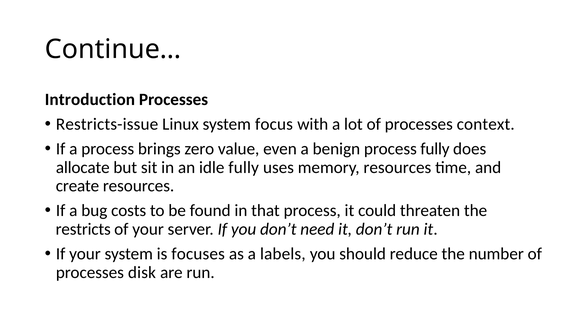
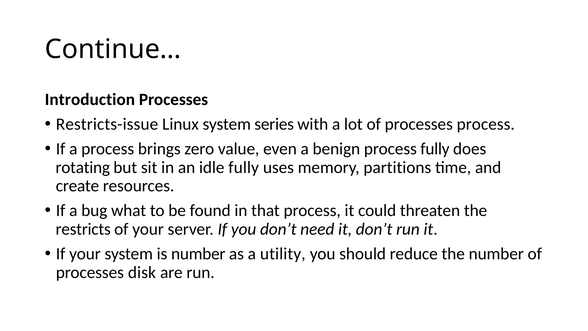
focus: focus -> series
processes context: context -> process
allocate: allocate -> rotating
memory resources: resources -> partitions
costs: costs -> what
is focuses: focuses -> number
labels: labels -> utility
